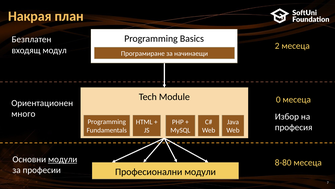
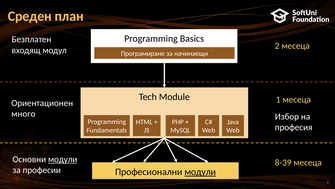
Накрая: Накрая -> Среден
0: 0 -> 1
8-80: 8-80 -> 8-39
модули at (200, 171) underline: none -> present
